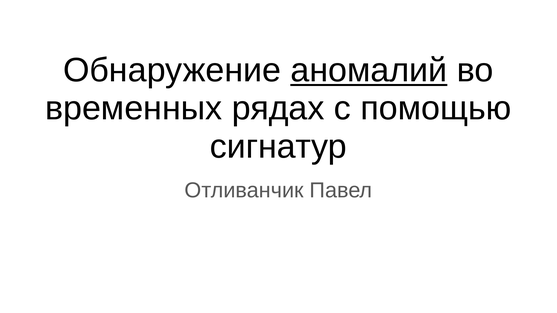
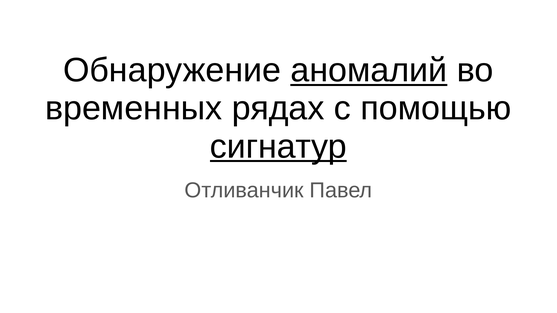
сигнатур underline: none -> present
